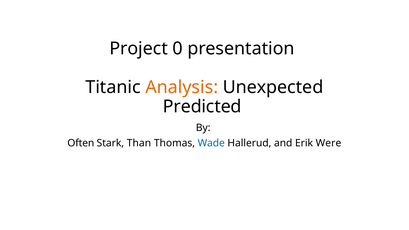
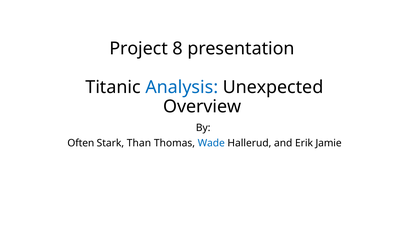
0: 0 -> 8
Analysis colour: orange -> blue
Predicted: Predicted -> Overview
Were: Were -> Jamie
